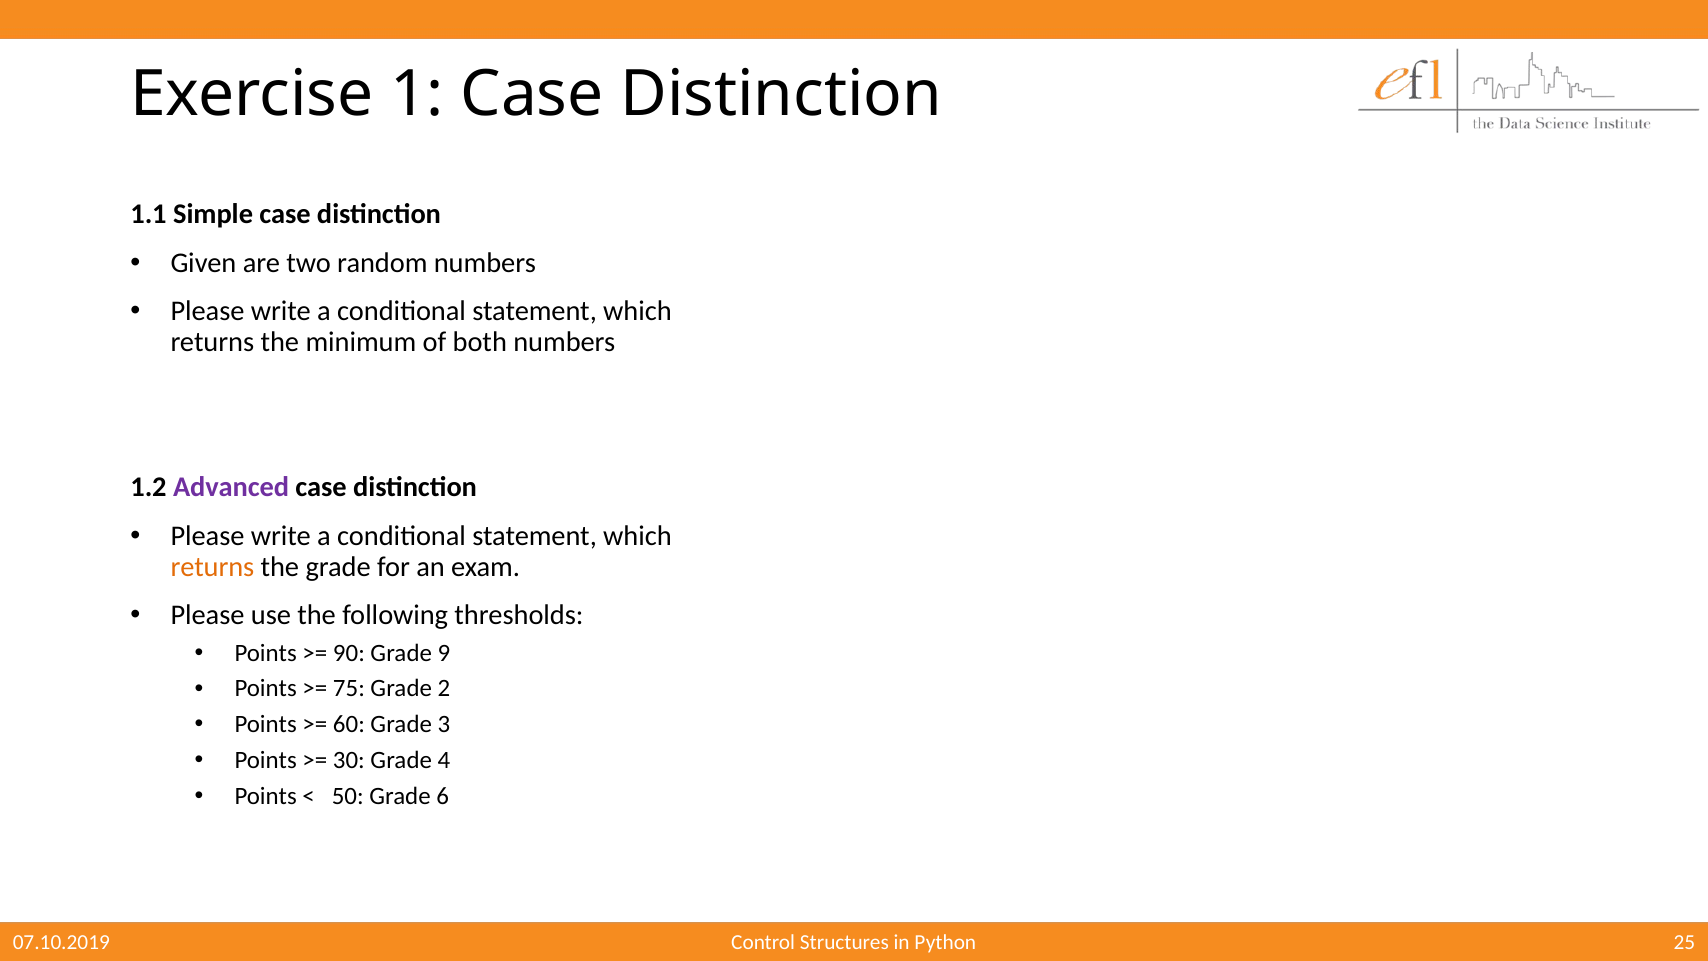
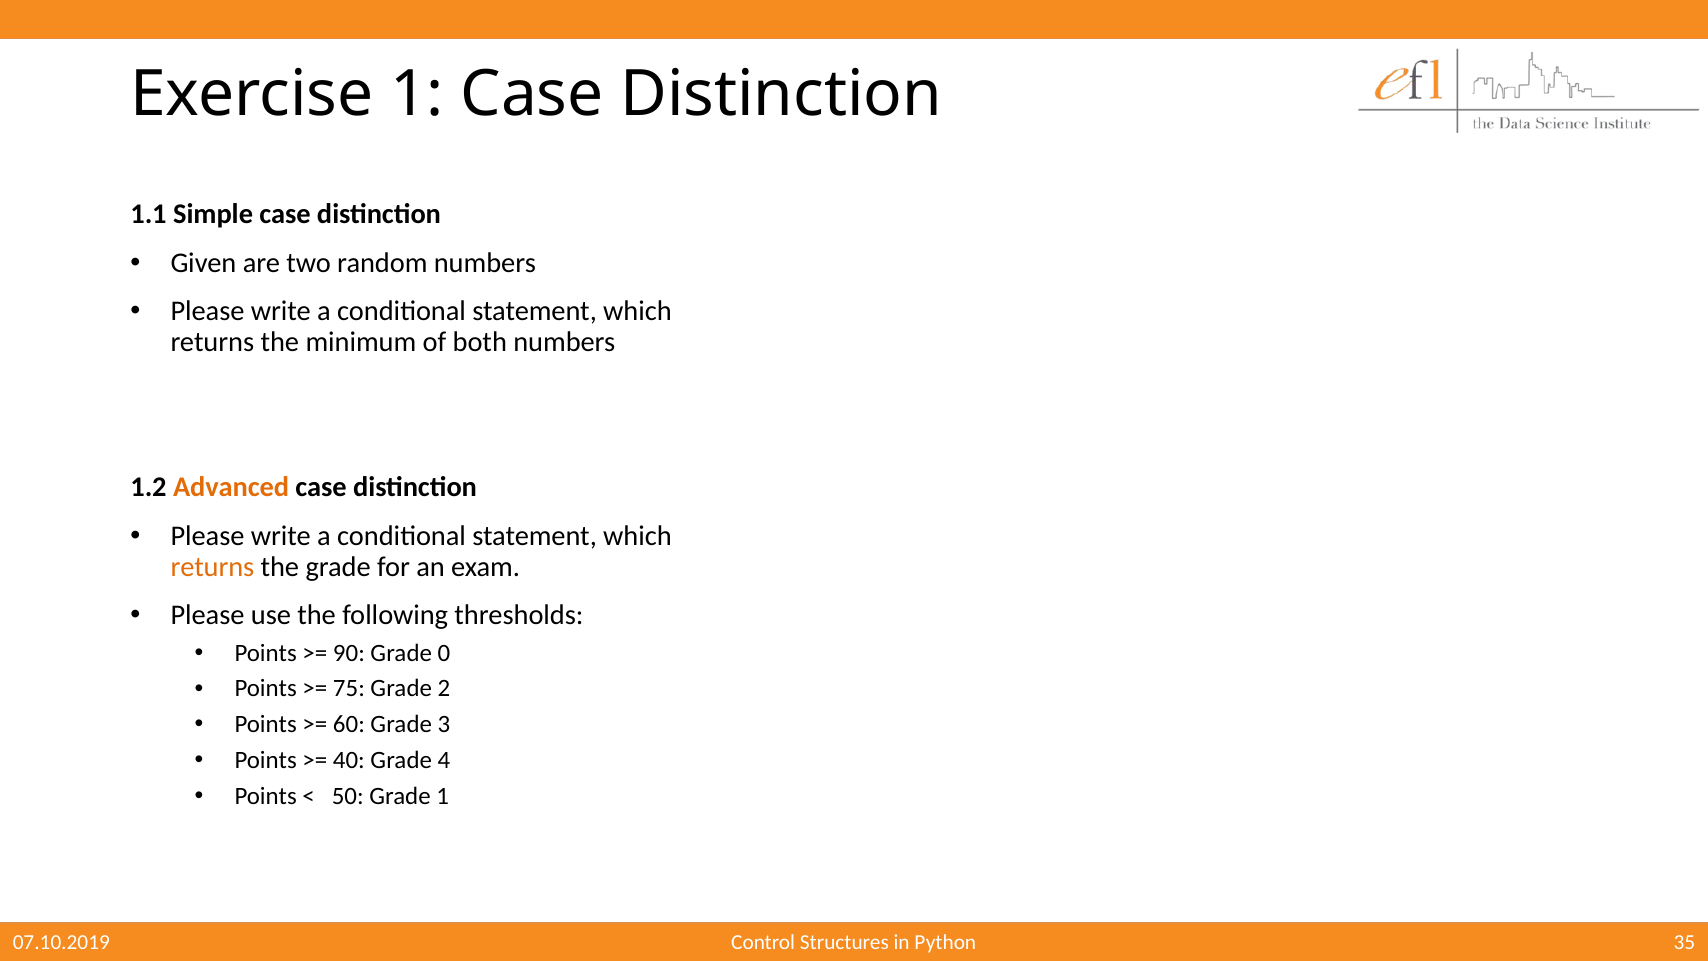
Advanced colour: purple -> orange
9: 9 -> 0
30: 30 -> 40
Grade 6: 6 -> 1
25: 25 -> 35
